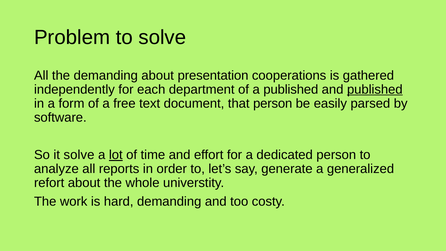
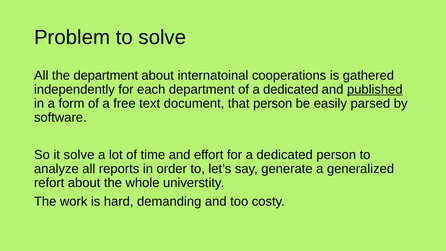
the demanding: demanding -> department
presentation: presentation -> internatoinal
of a published: published -> dedicated
lot underline: present -> none
